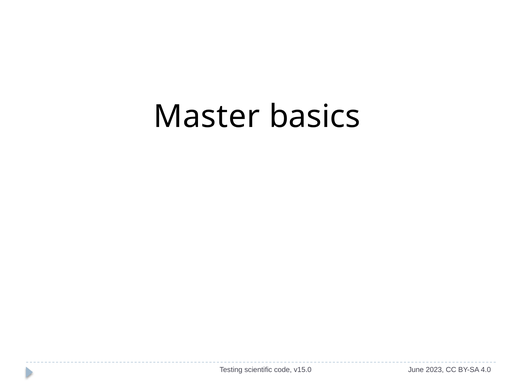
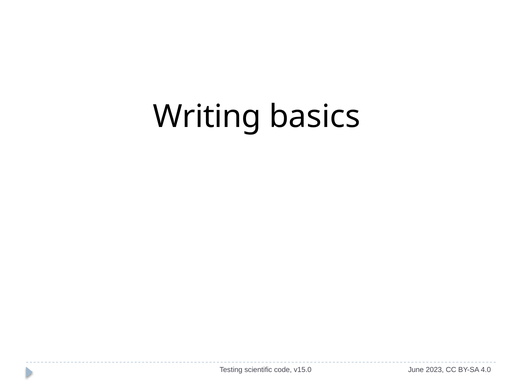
Master: Master -> Writing
